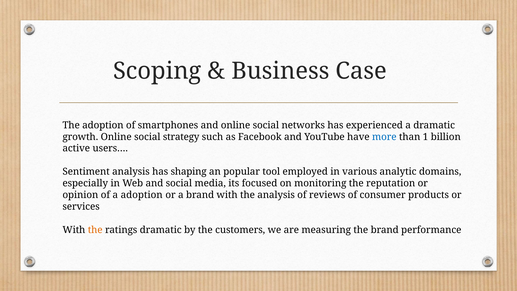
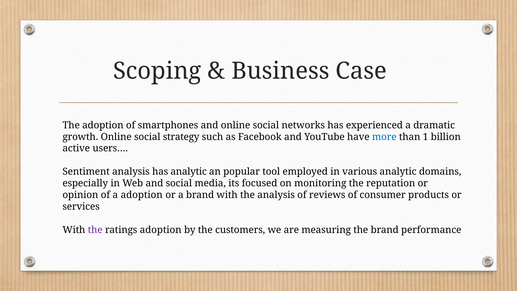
has shaping: shaping -> analytic
the at (95, 230) colour: orange -> purple
ratings dramatic: dramatic -> adoption
